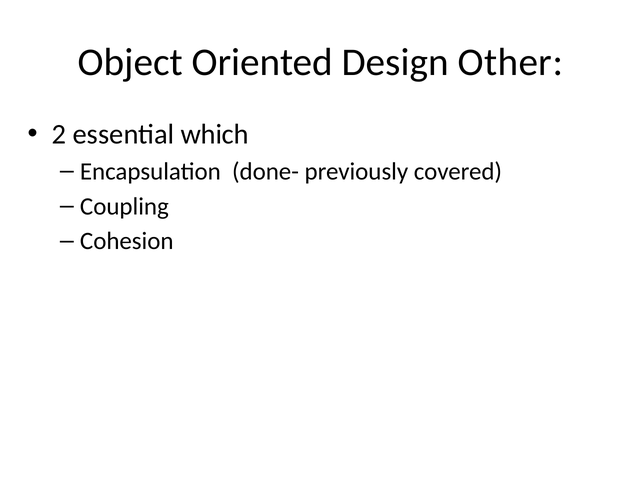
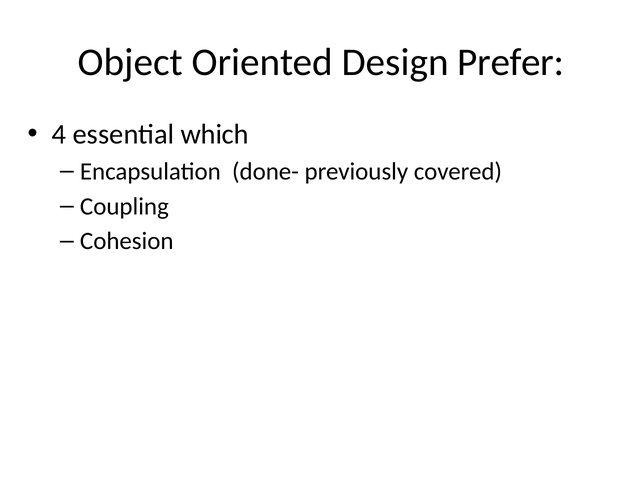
Other: Other -> Prefer
2: 2 -> 4
